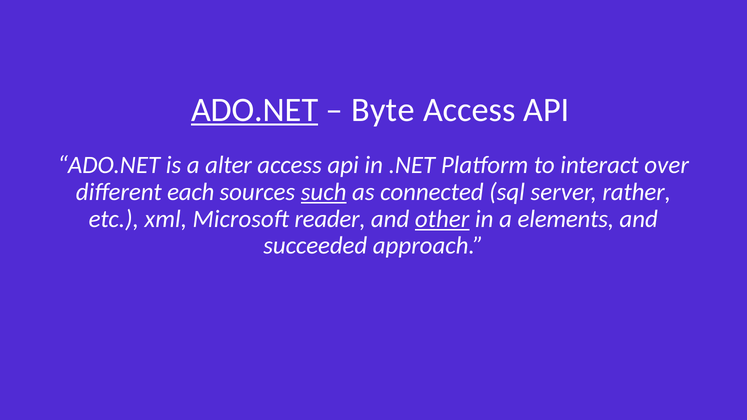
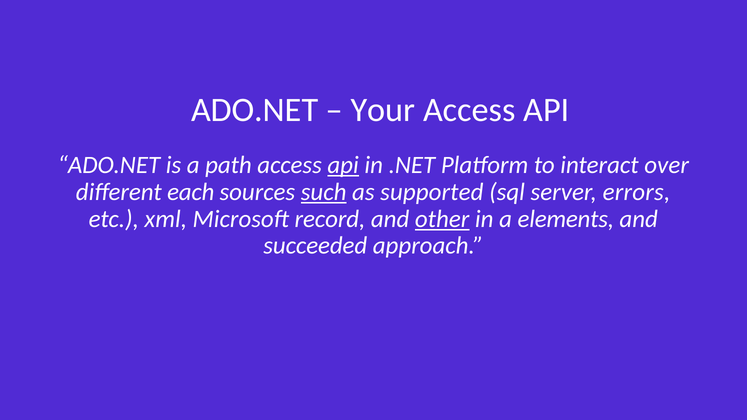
ADO.NET at (255, 110) underline: present -> none
Byte: Byte -> Your
alter: alter -> path
api at (343, 165) underline: none -> present
connected: connected -> supported
rather: rather -> errors
reader: reader -> record
